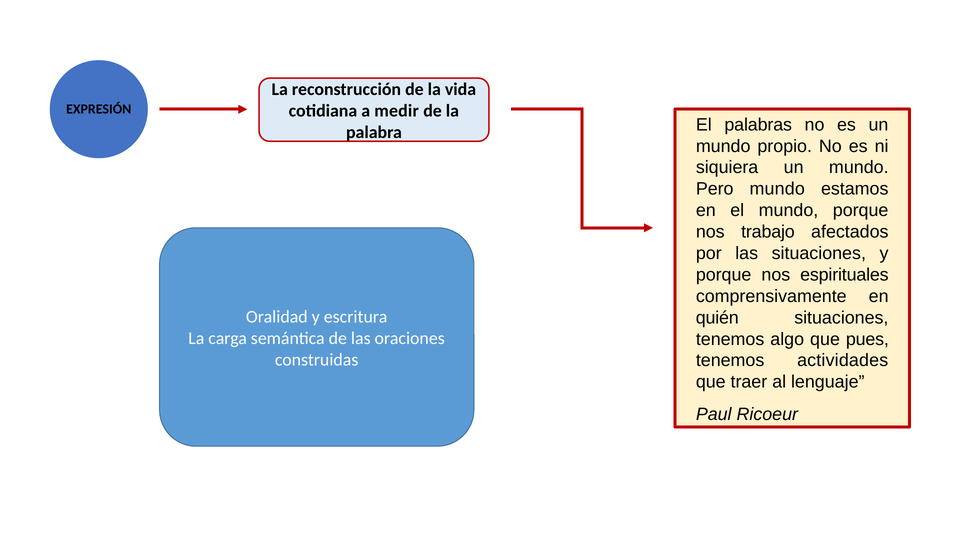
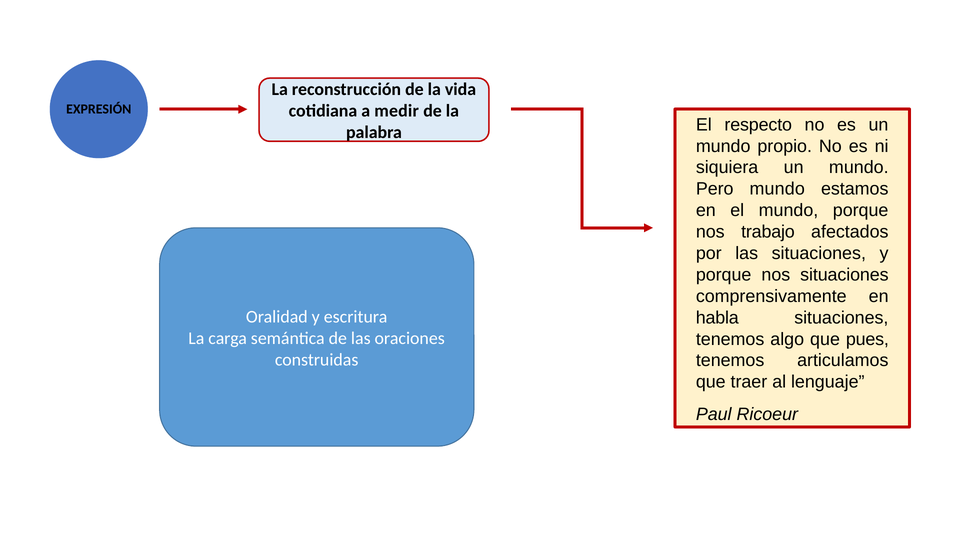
palabras: palabras -> respecto
nos espirituales: espirituales -> situaciones
quién: quién -> habla
actividades: actividades -> articulamos
